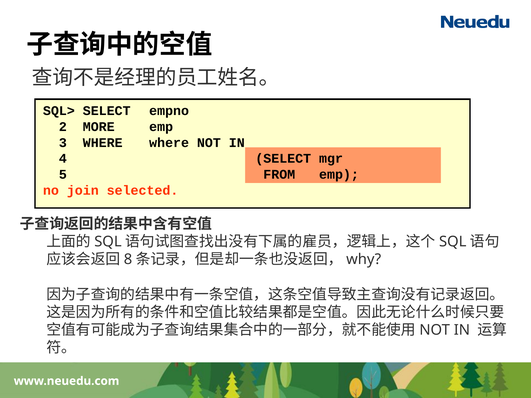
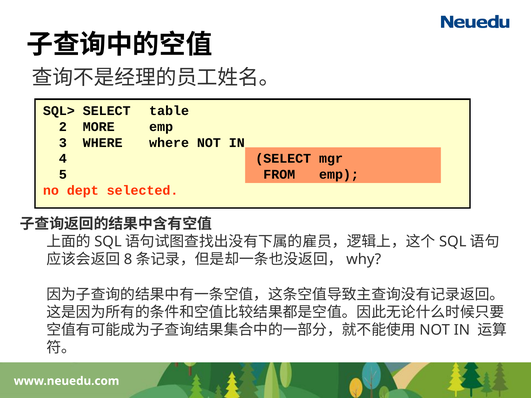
empno: empno -> table
join: join -> dept
